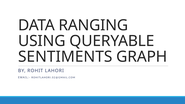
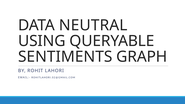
RANGING: RANGING -> NEUTRAL
